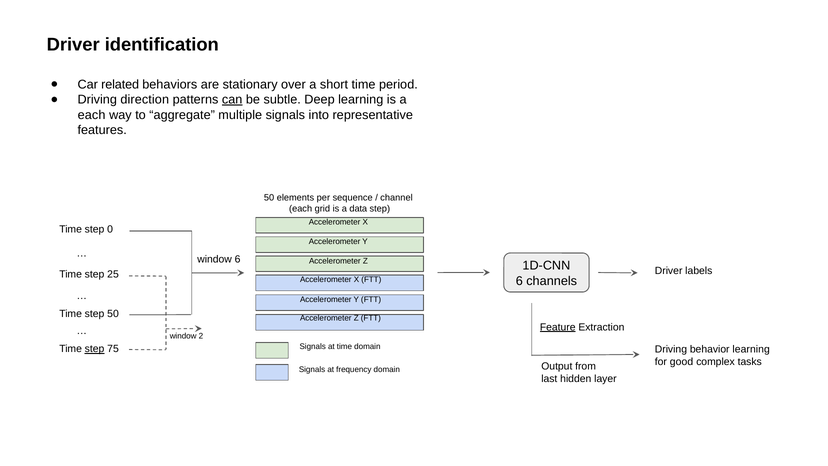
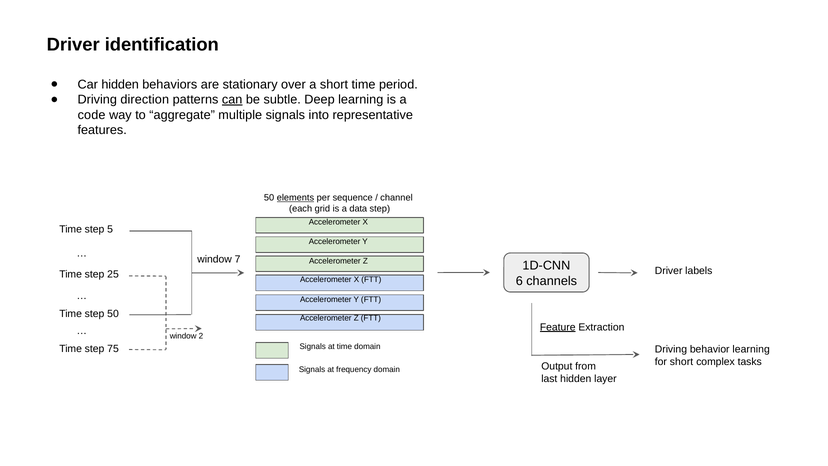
Car related: related -> hidden
each at (92, 115): each -> code
elements underline: none -> present
0: 0 -> 5
window 6: 6 -> 7
step at (95, 349) underline: present -> none
for good: good -> short
